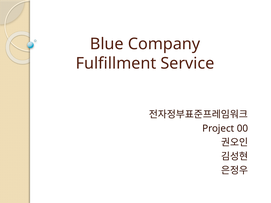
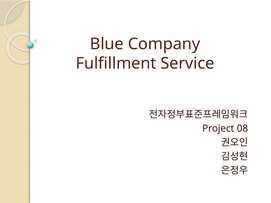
00: 00 -> 08
